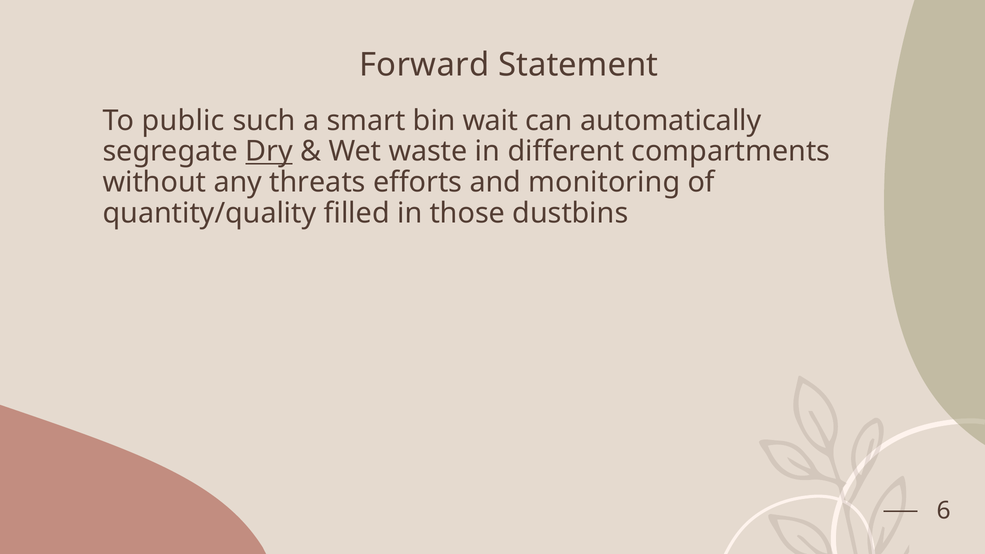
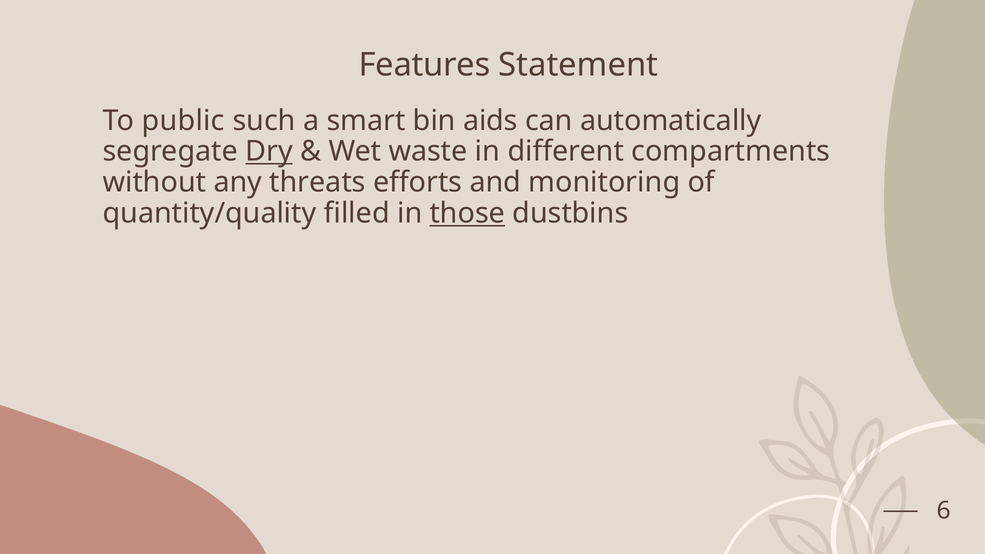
Forward: Forward -> Features
wait: wait -> aids
those underline: none -> present
